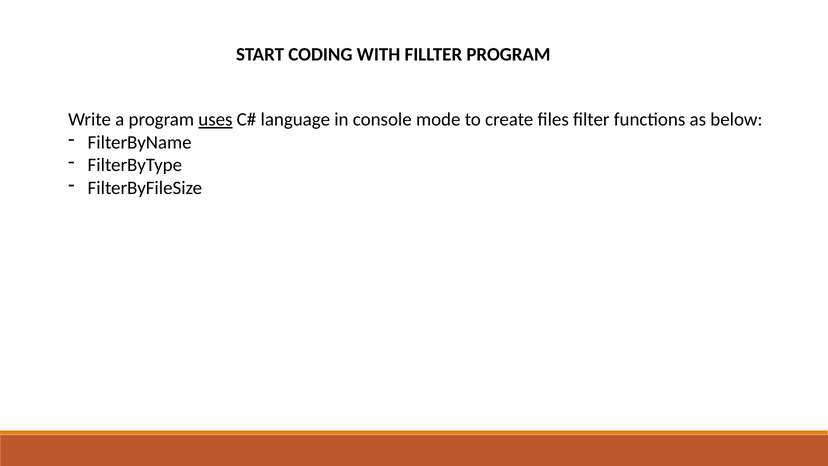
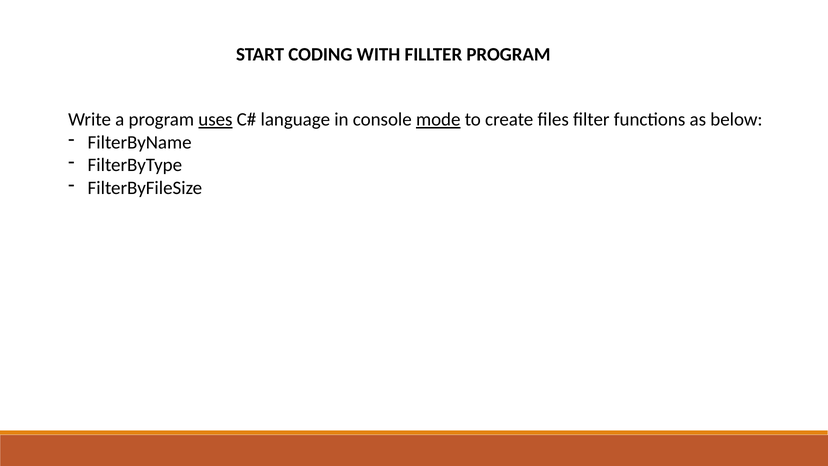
mode underline: none -> present
